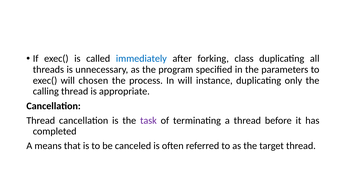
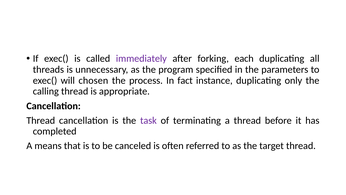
immediately colour: blue -> purple
class: class -> each
In will: will -> fact
